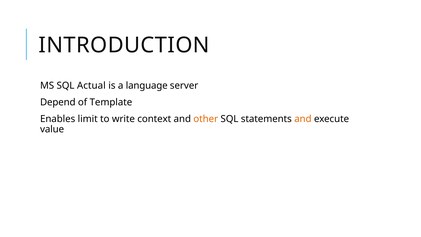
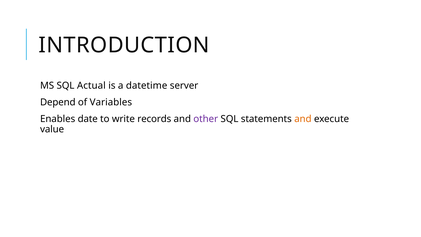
language: language -> datetime
Template: Template -> Variables
limit: limit -> date
context: context -> records
other colour: orange -> purple
